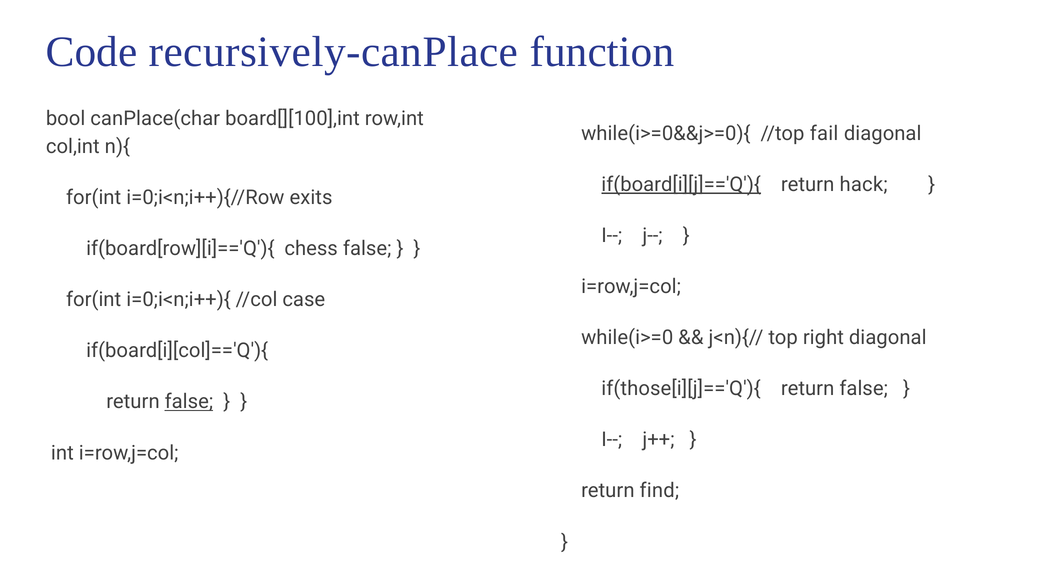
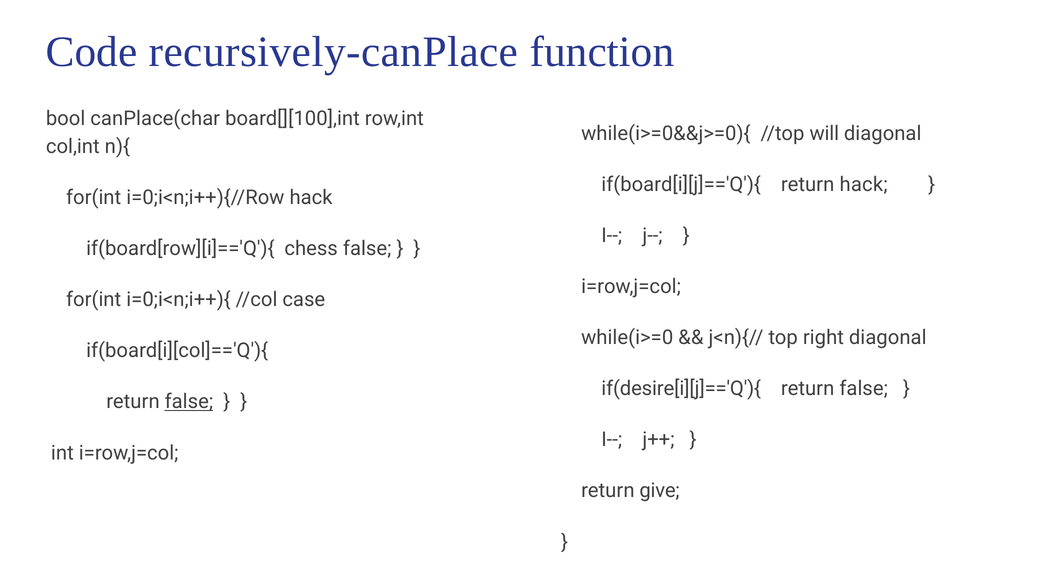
fail: fail -> will
if(board[i][j]=='Q'){ underline: present -> none
i=0;i<n;i++){//Row exits: exits -> hack
if(those[i][j]=='Q'){: if(those[i][j]=='Q'){ -> if(desire[i][j]=='Q'){
find: find -> give
